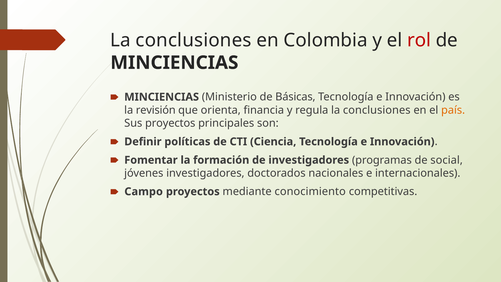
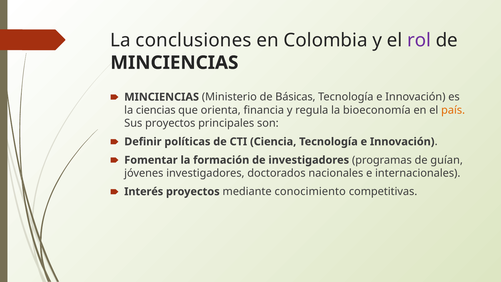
rol colour: red -> purple
revisión: revisión -> ciencias
regula la conclusiones: conclusiones -> bioeconomía
social: social -> guían
Campo: Campo -> Interés
